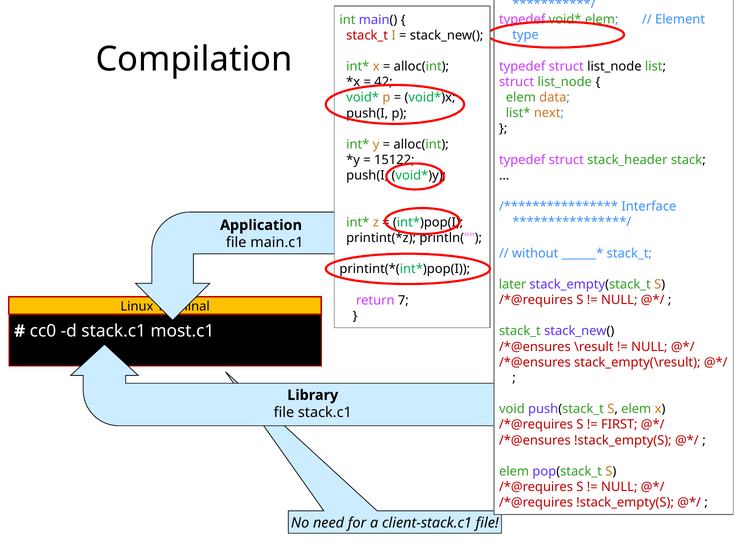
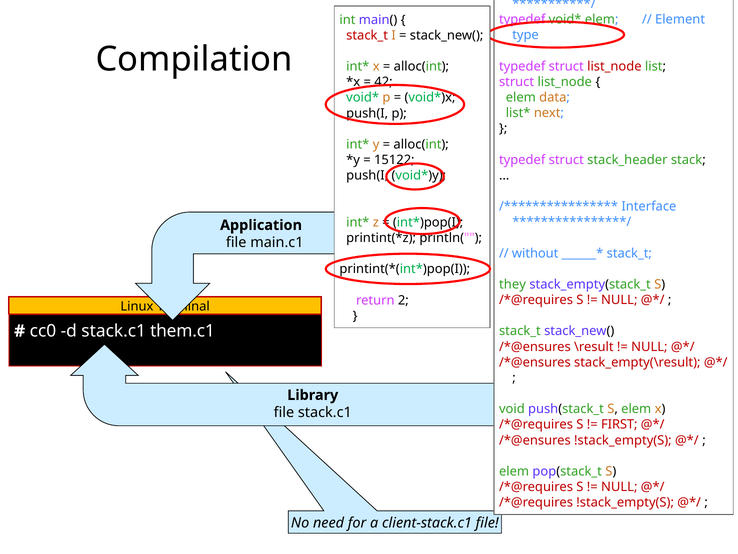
list_node at (614, 66) colour: black -> red
later: later -> they
7: 7 -> 2
most.c1: most.c1 -> them.c1
